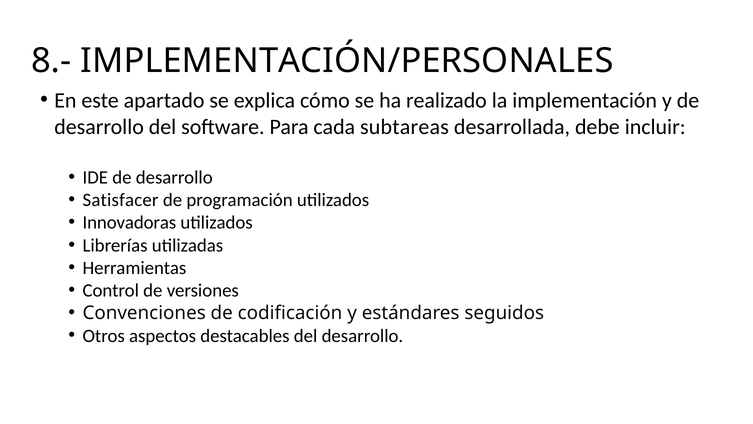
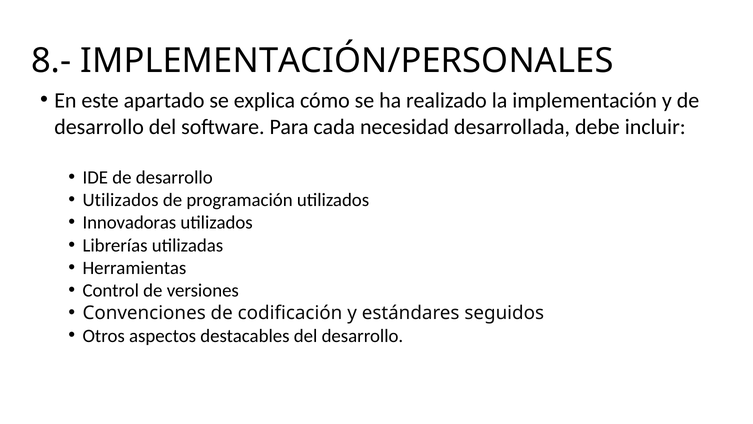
subtareas: subtareas -> necesidad
Satisfacer at (121, 200): Satisfacer -> Utilizados
